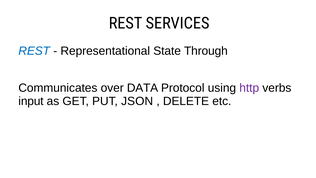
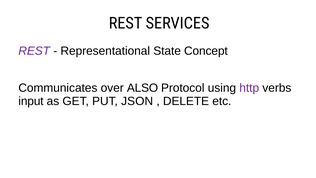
REST at (34, 51) colour: blue -> purple
Through: Through -> Concept
DATA: DATA -> ALSO
